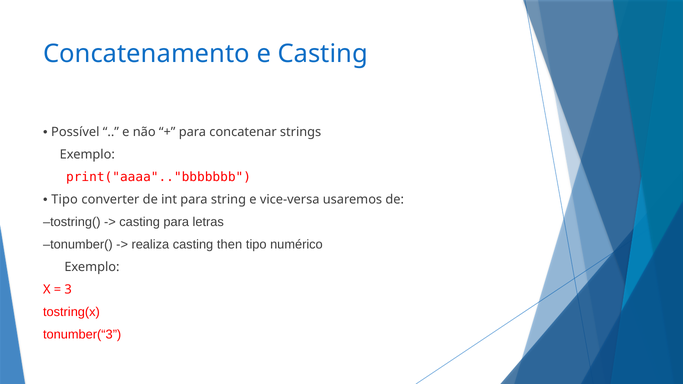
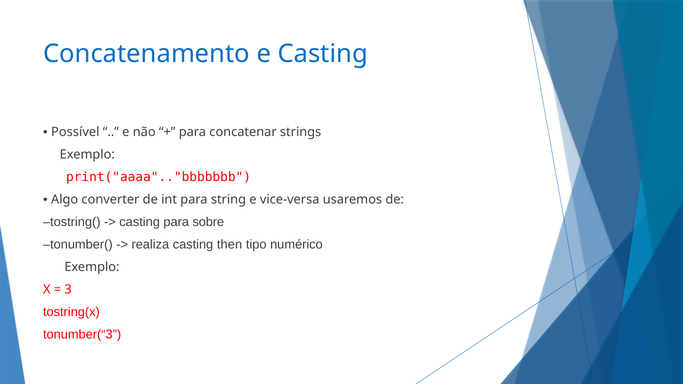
Tipo at (65, 200): Tipo -> Algo
letras: letras -> sobre
